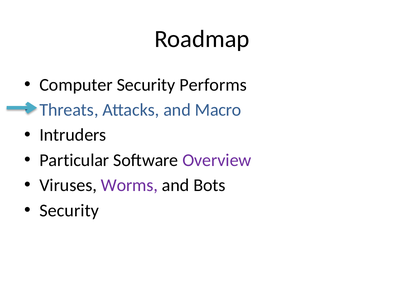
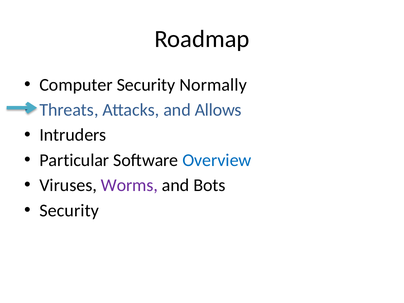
Performs: Performs -> Normally
Macro: Macro -> Allows
Overview colour: purple -> blue
